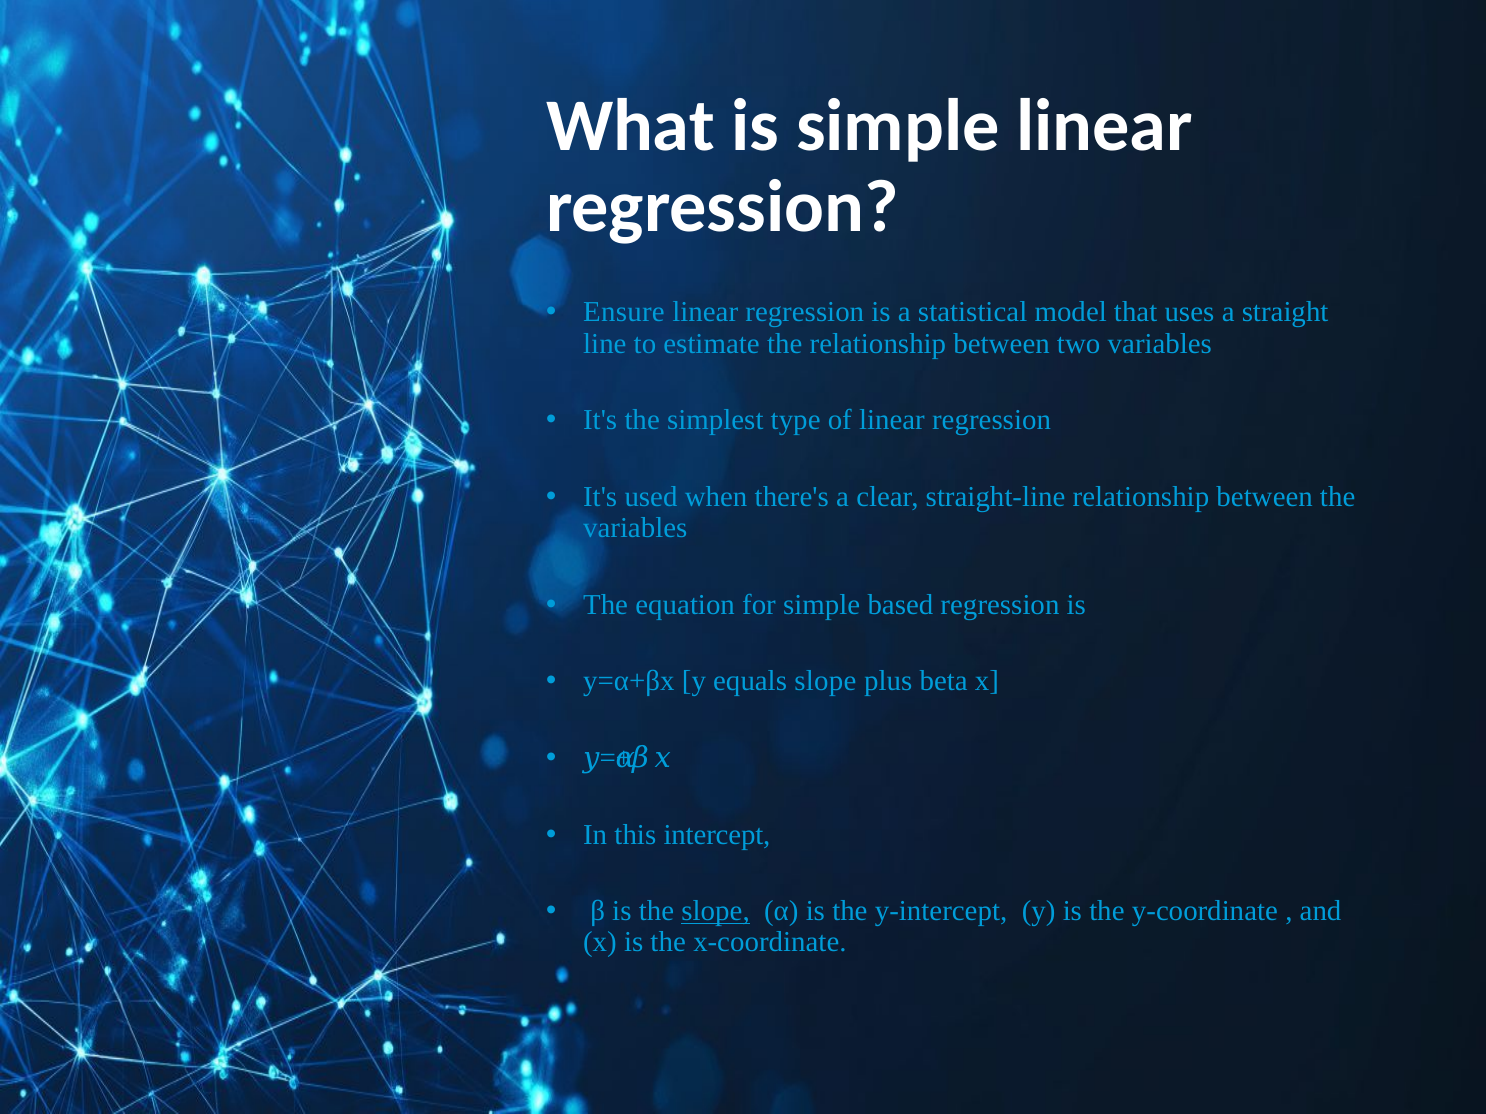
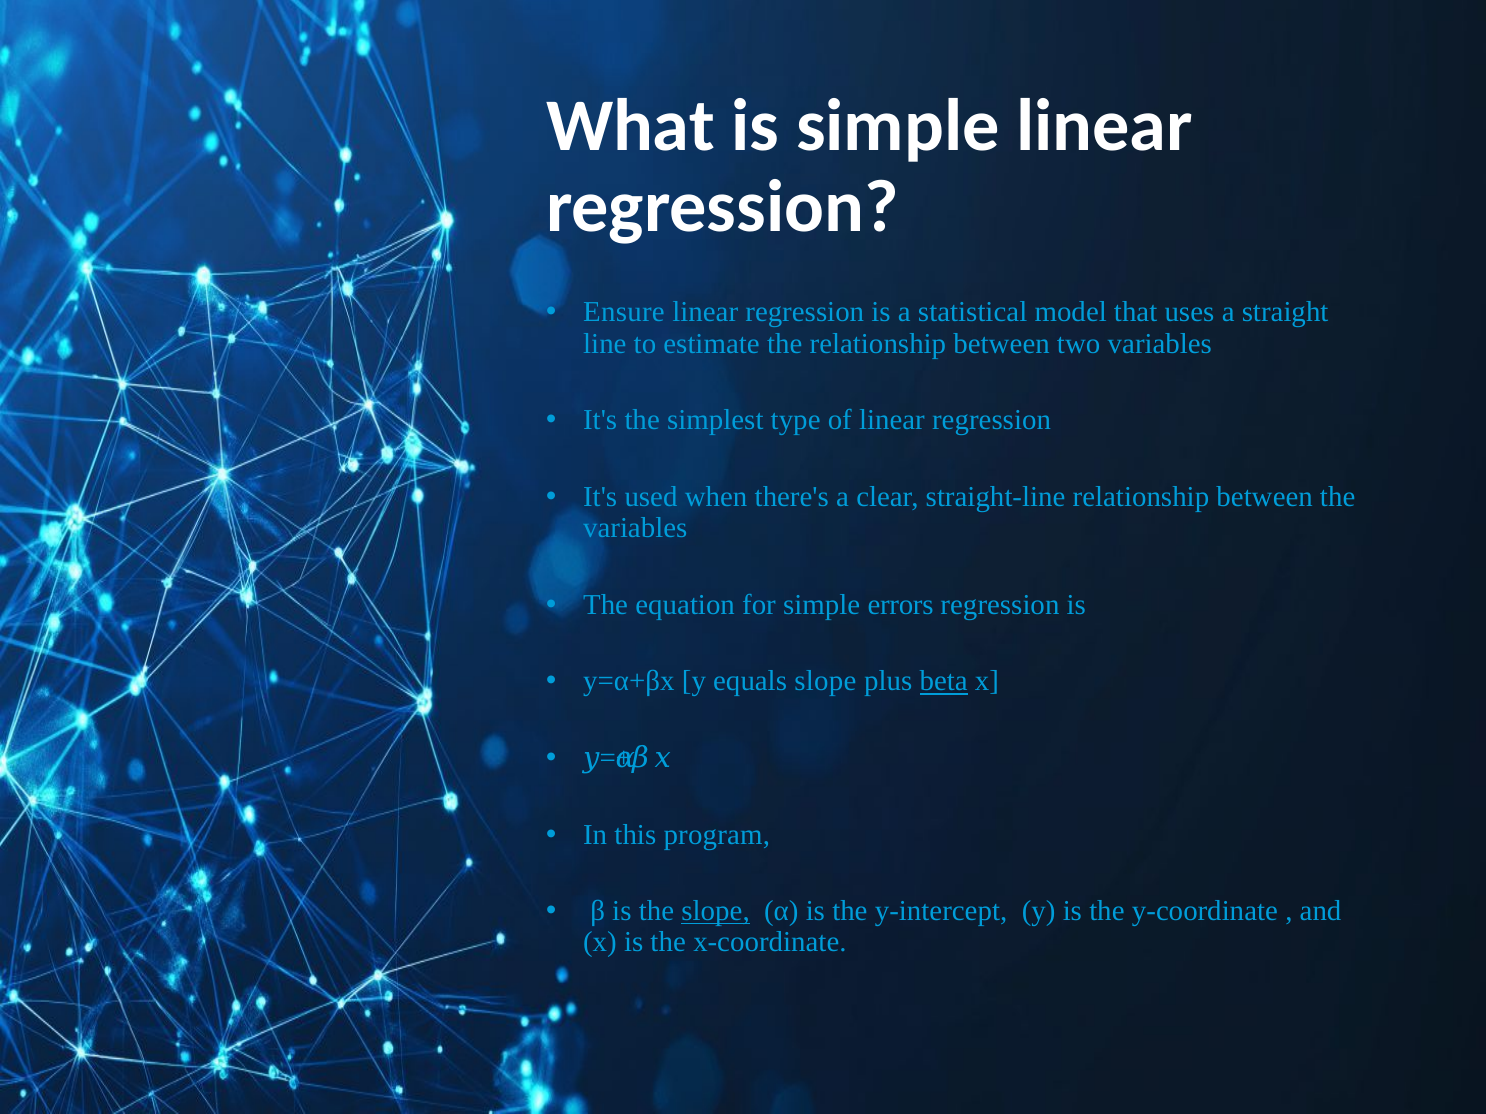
based: based -> errors
beta underline: none -> present
intercept: intercept -> program
